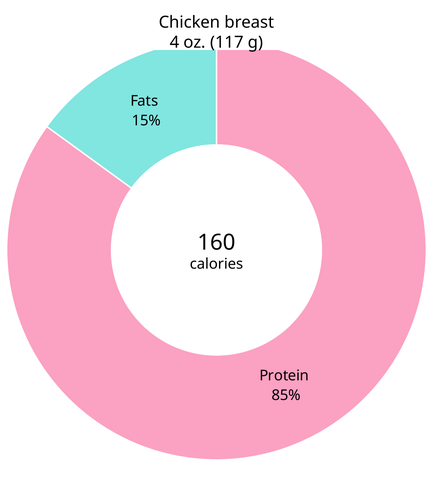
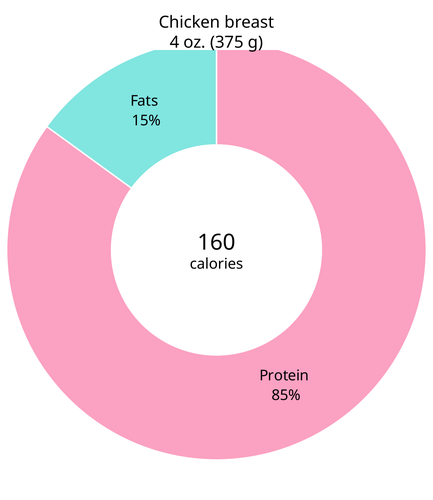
117: 117 -> 375
